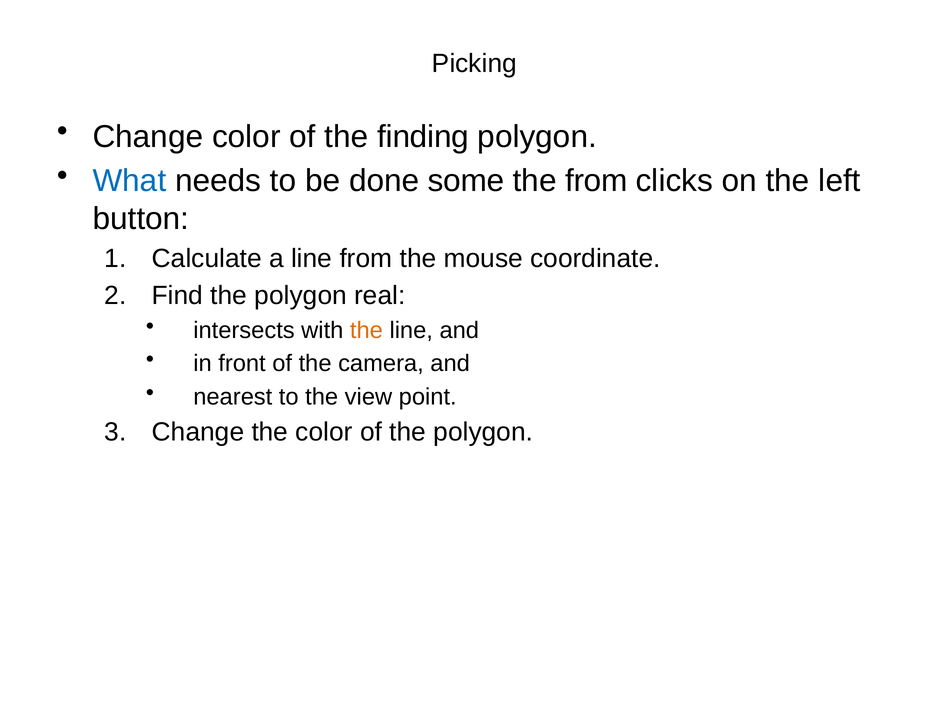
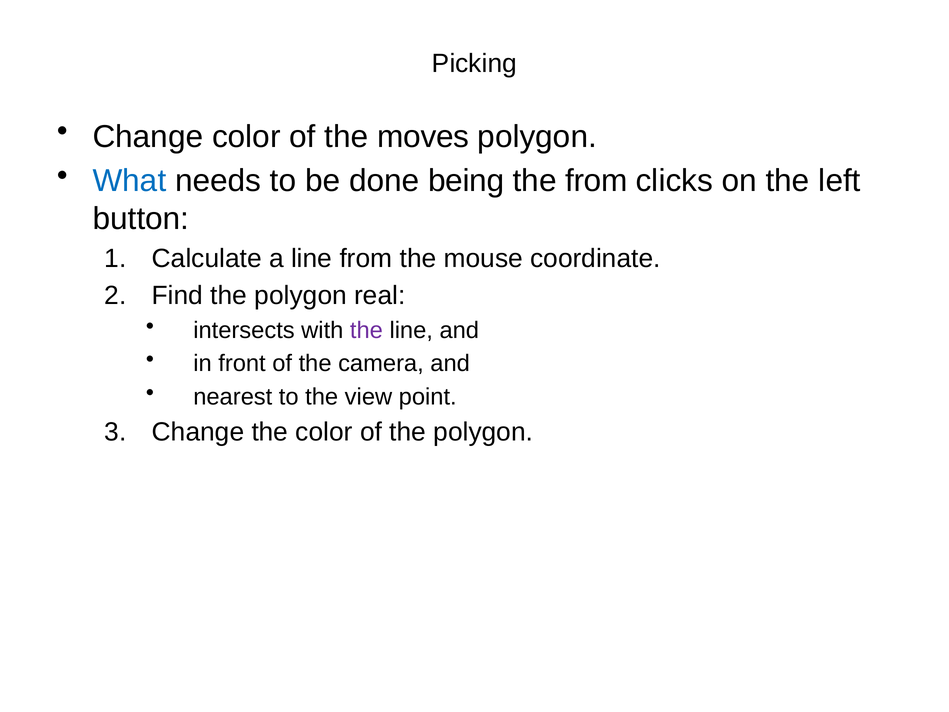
finding: finding -> moves
some: some -> being
the at (366, 330) colour: orange -> purple
